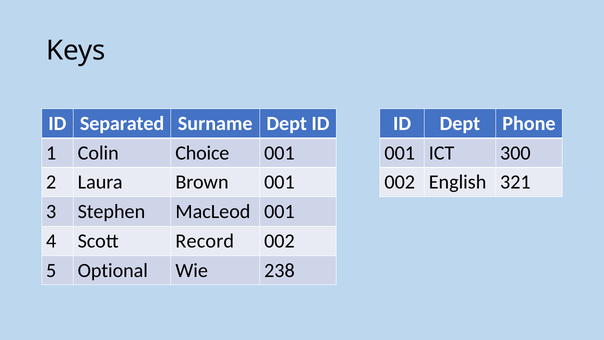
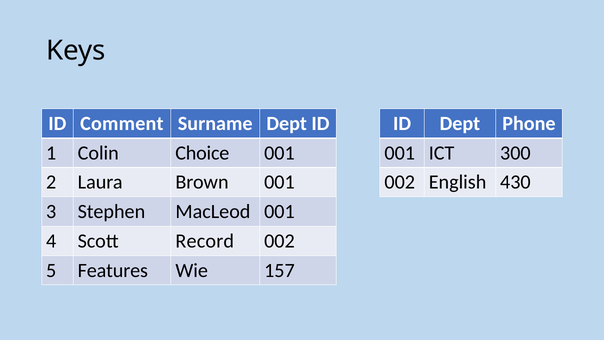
Separated: Separated -> Comment
321: 321 -> 430
Optional: Optional -> Features
238: 238 -> 157
